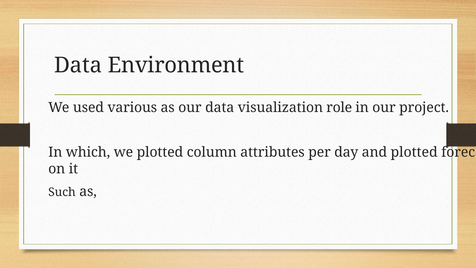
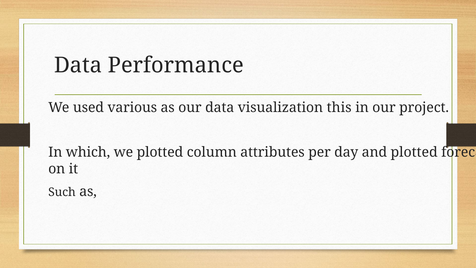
Environment: Environment -> Performance
role: role -> this
